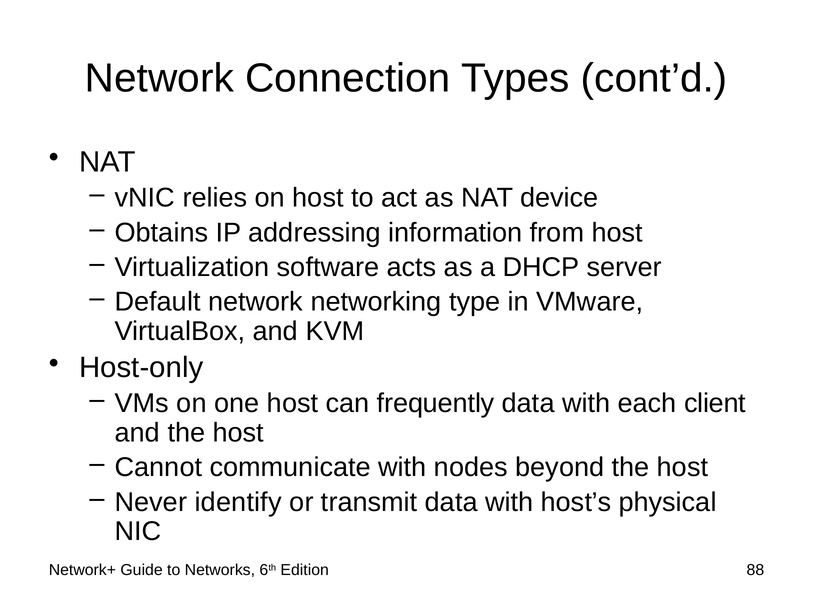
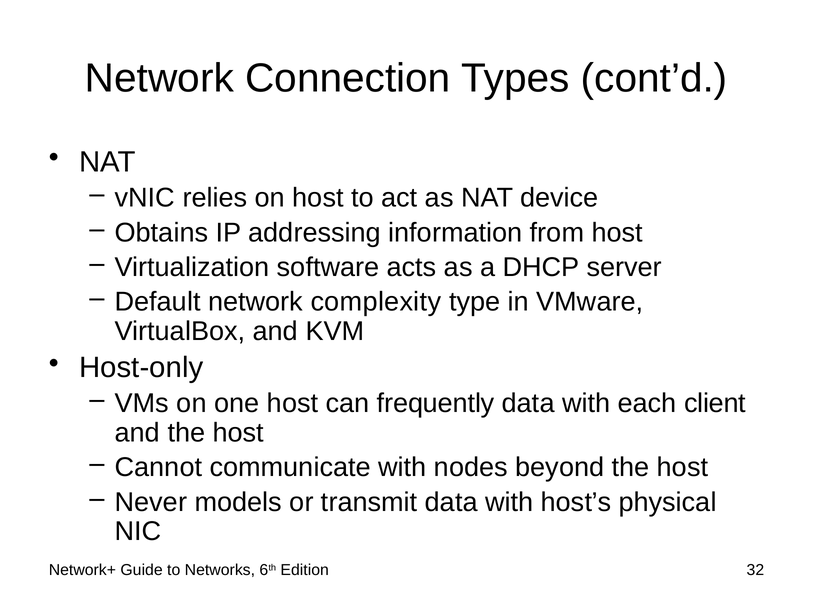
networking: networking -> complexity
identify: identify -> models
88: 88 -> 32
